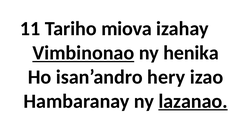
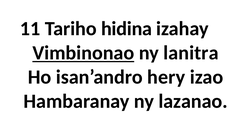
miova: miova -> hidina
henika: henika -> lanitra
lazanao underline: present -> none
